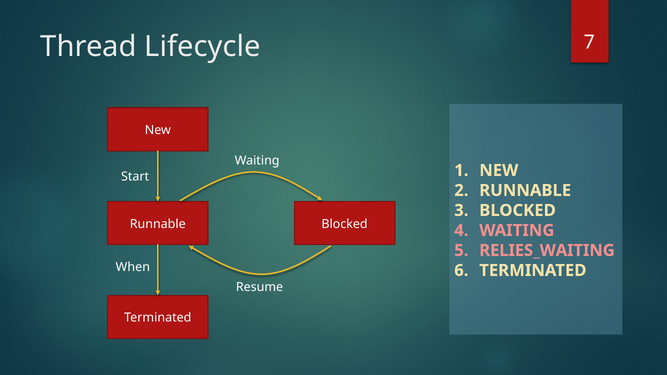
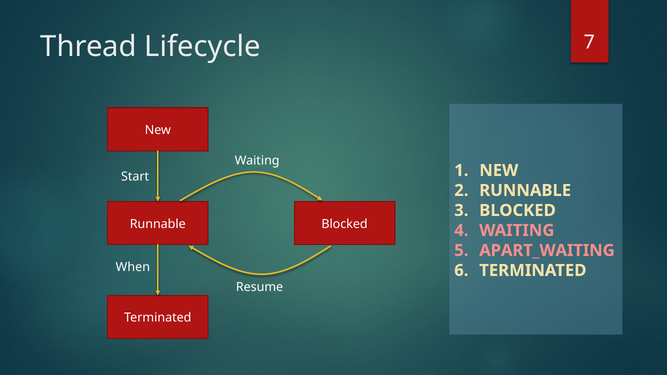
RELIES_WAITING: RELIES_WAITING -> APART_WAITING
